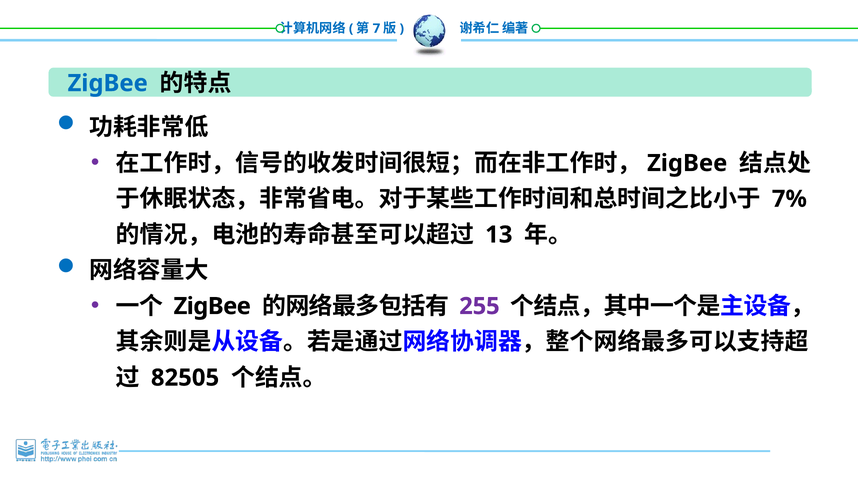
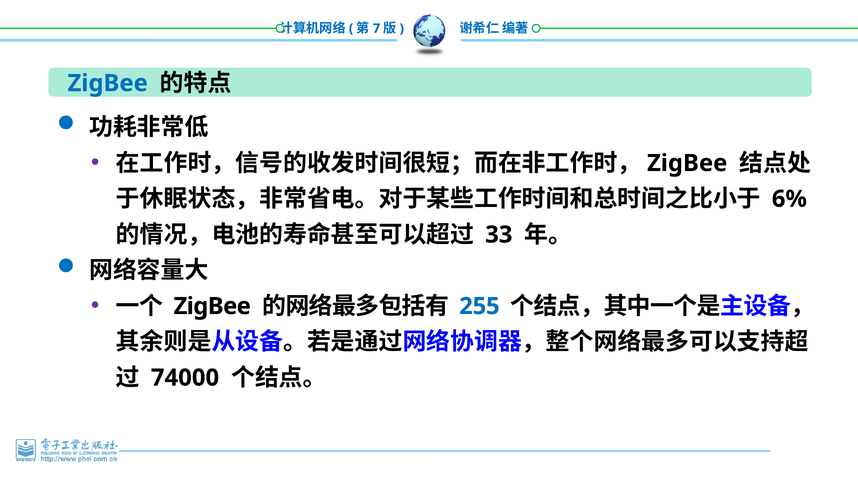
7%: 7% -> 6%
13: 13 -> 33
255 colour: purple -> blue
82505: 82505 -> 74000
